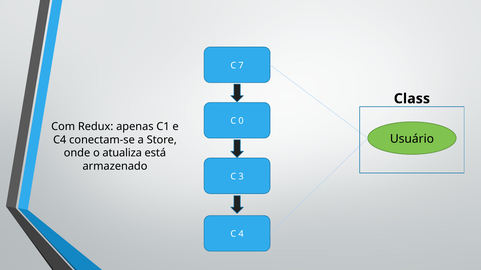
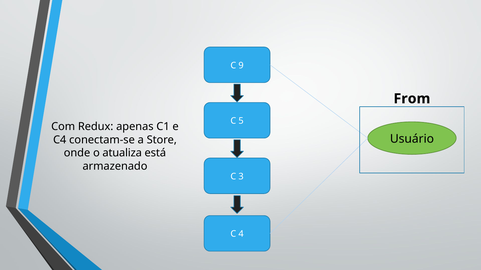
7: 7 -> 9
Class: Class -> From
0: 0 -> 5
